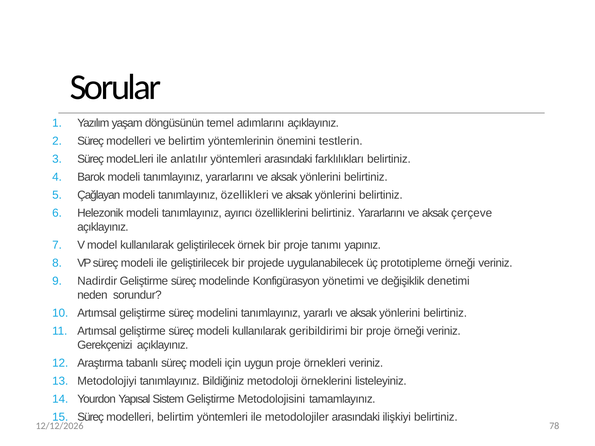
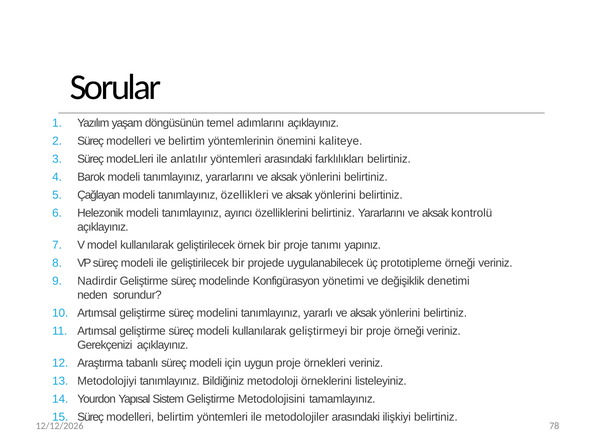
testlerin: testlerin -> kaliteye
çerçeve: çerçeve -> kontrolü
geribildirimi: geribildirimi -> geliştirmeyi
